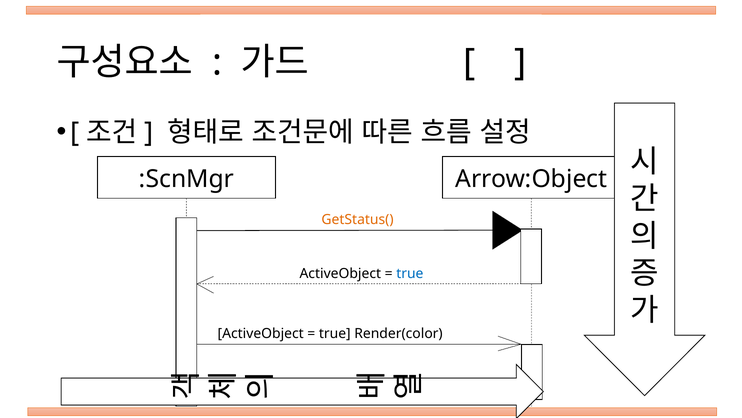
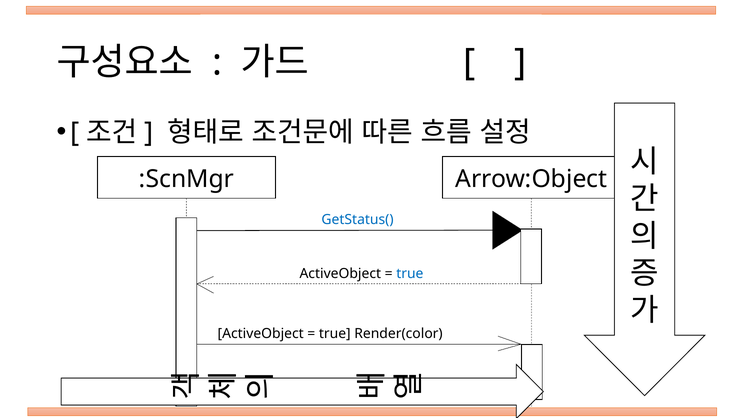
GetStatus( colour: orange -> blue
